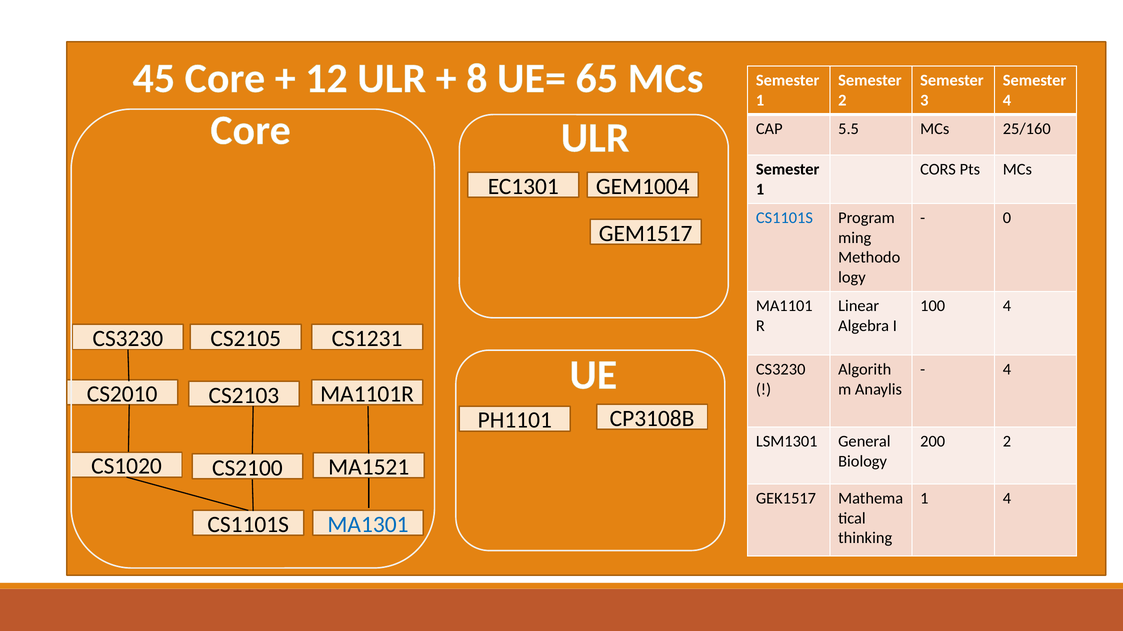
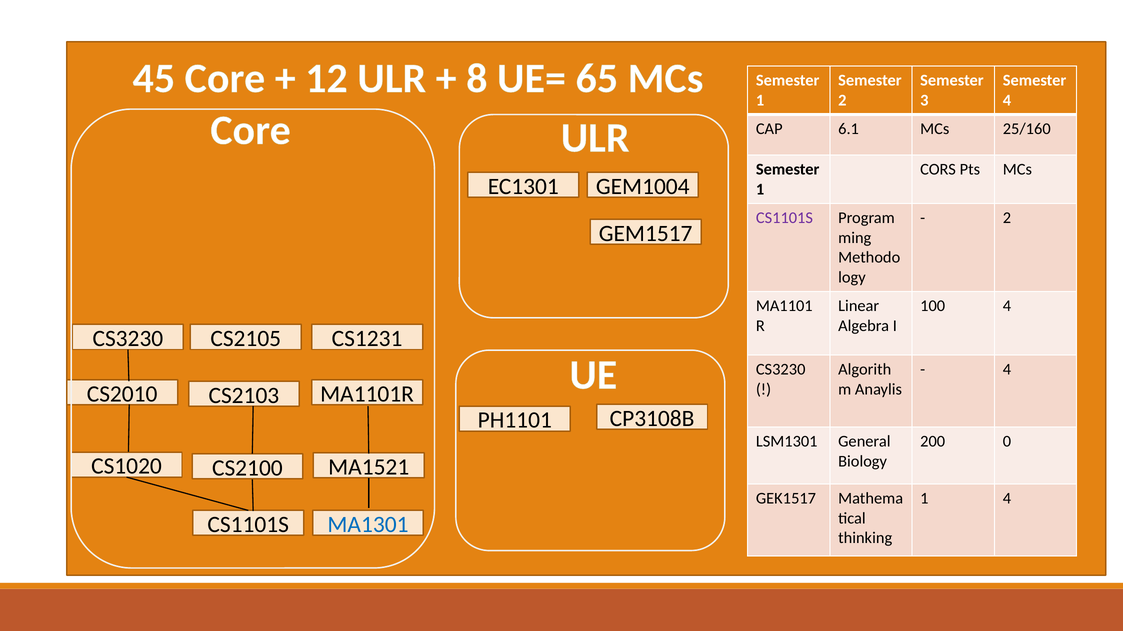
5.5: 5.5 -> 6.1
CS1101S at (784, 218) colour: blue -> purple
0 at (1007, 218): 0 -> 2
200 2: 2 -> 0
